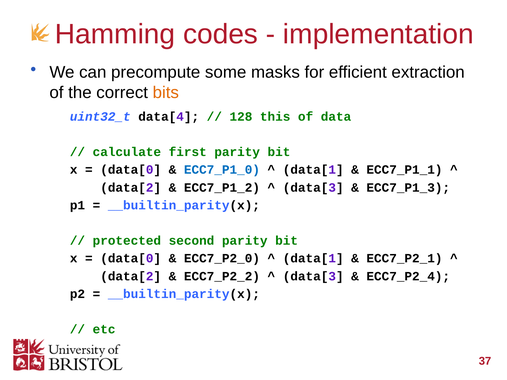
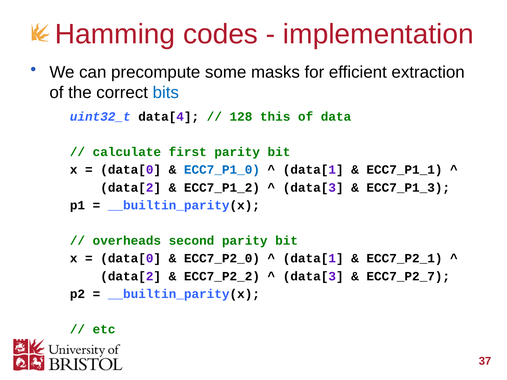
bits colour: orange -> blue
protected: protected -> overheads
ECC7_P2_4: ECC7_P2_4 -> ECC7_P2_7
